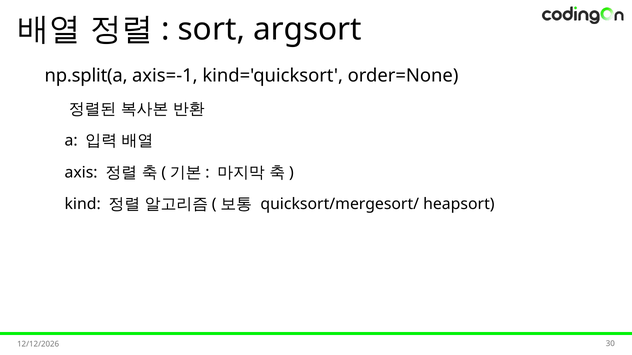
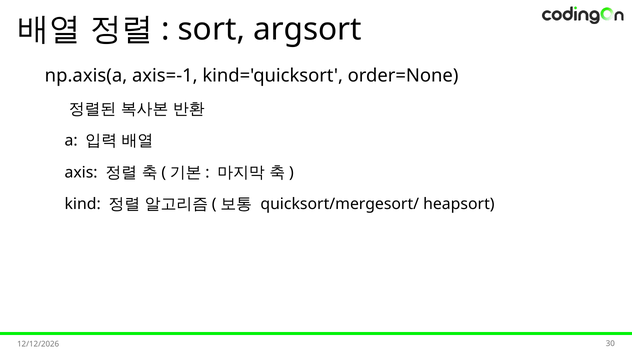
np.split(a: np.split(a -> np.axis(a
